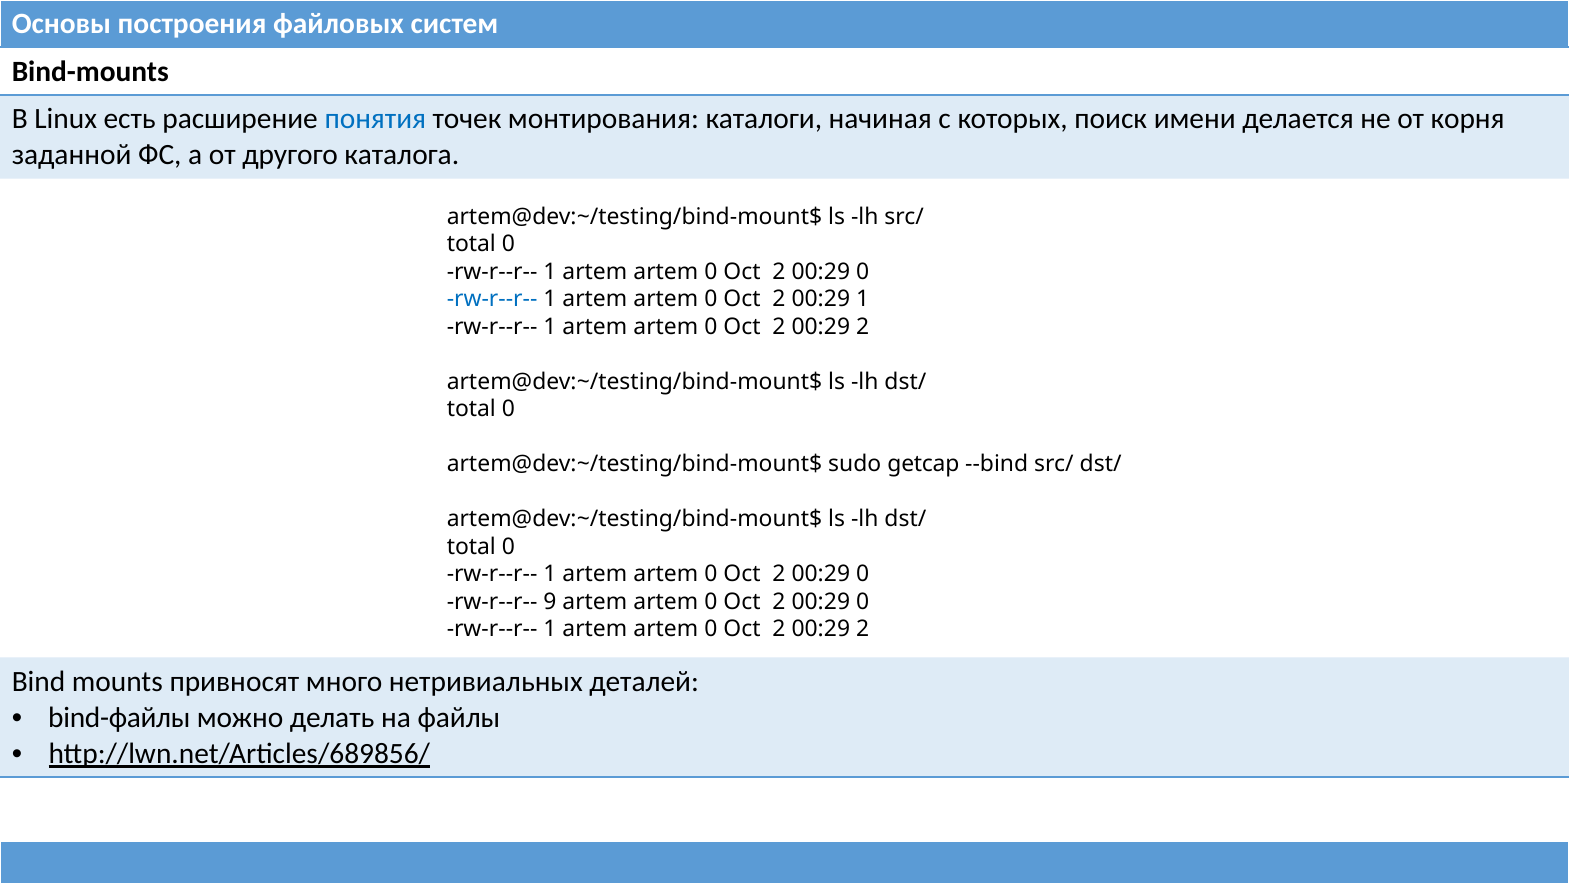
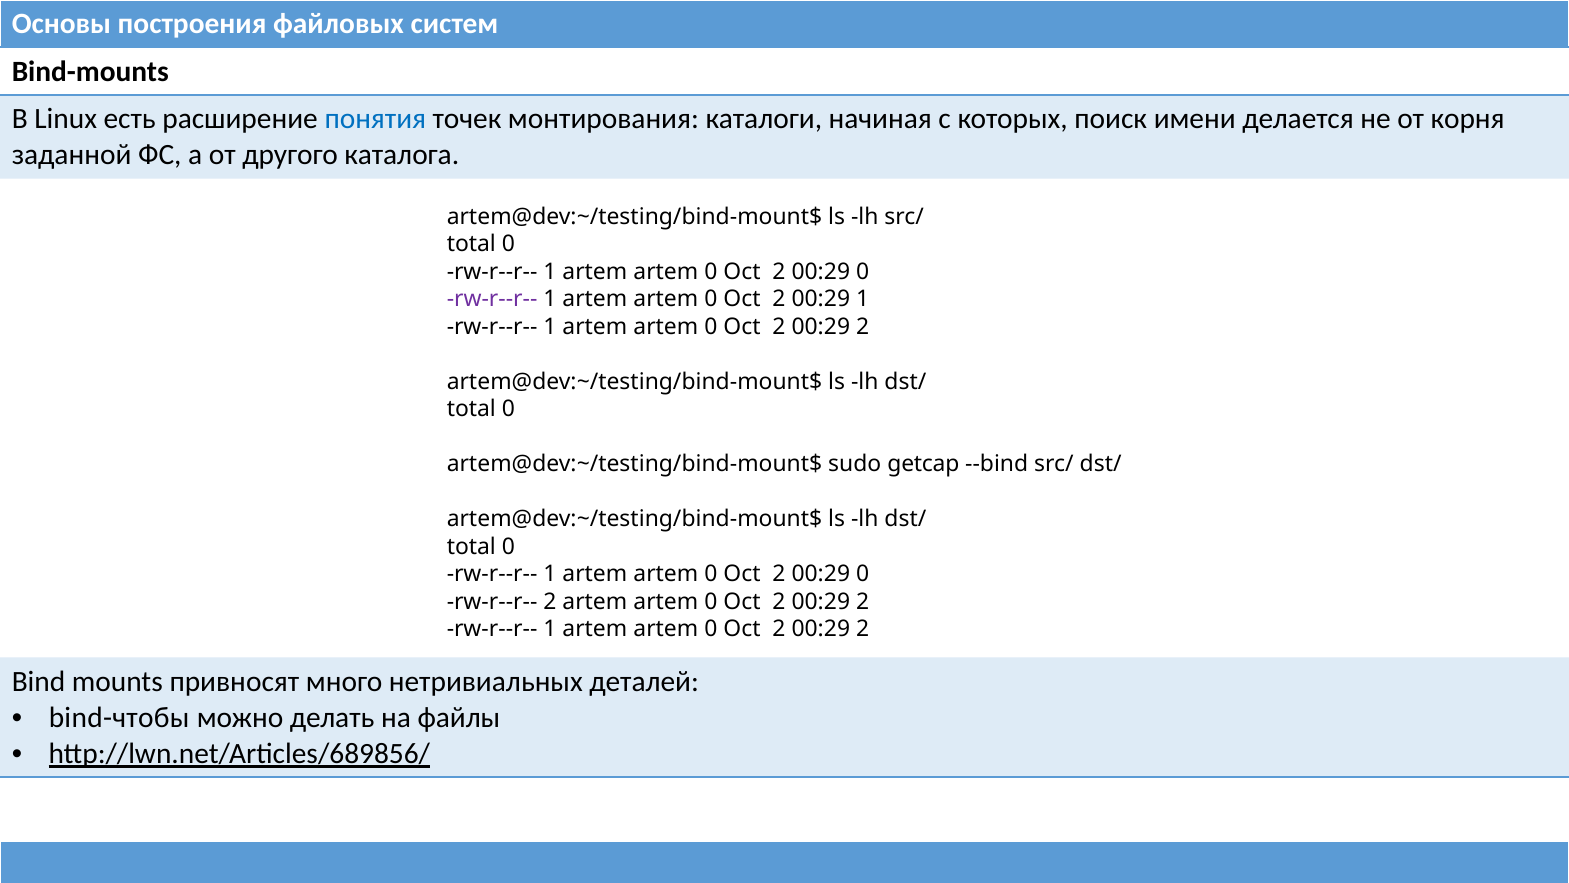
rw-r--r-- at (492, 299) colour: blue -> purple
rw-r--r-- 9: 9 -> 2
0 at (863, 601): 0 -> 2
bind-файлы: bind-файлы -> bind-чтобы
